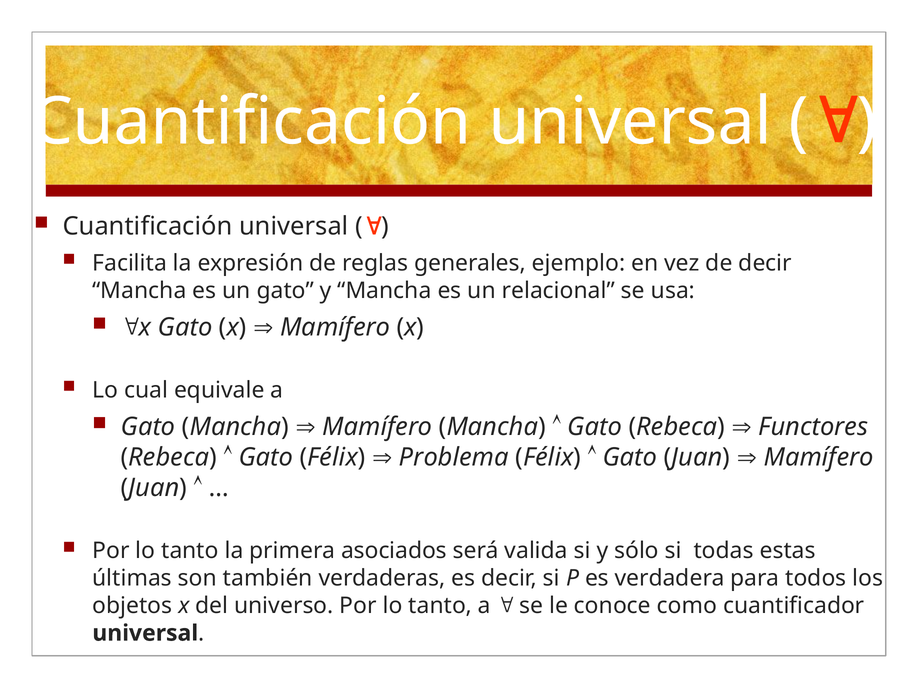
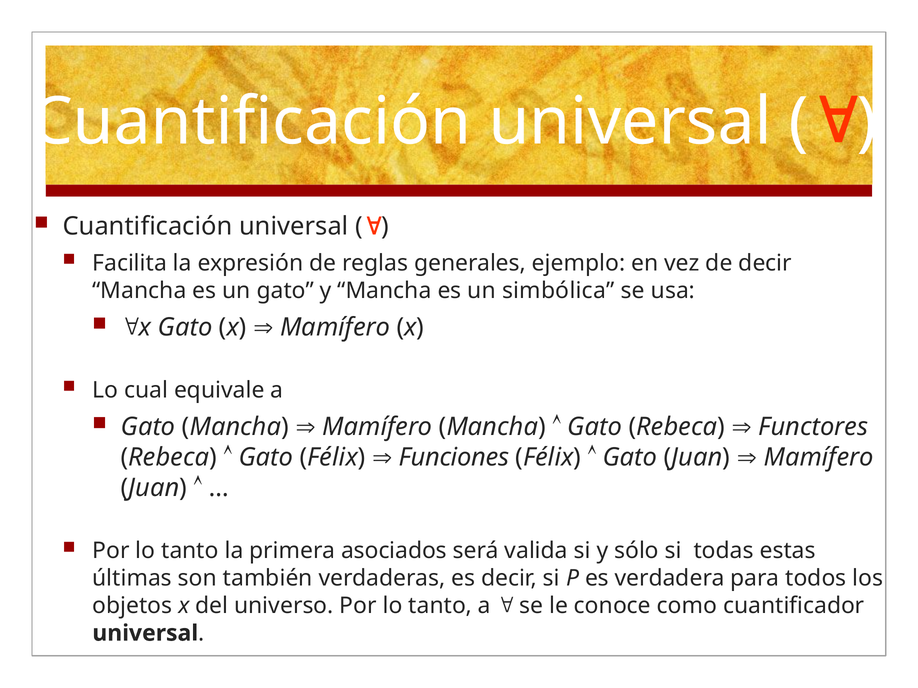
relacional: relacional -> simbólica
Problema: Problema -> Funciones
